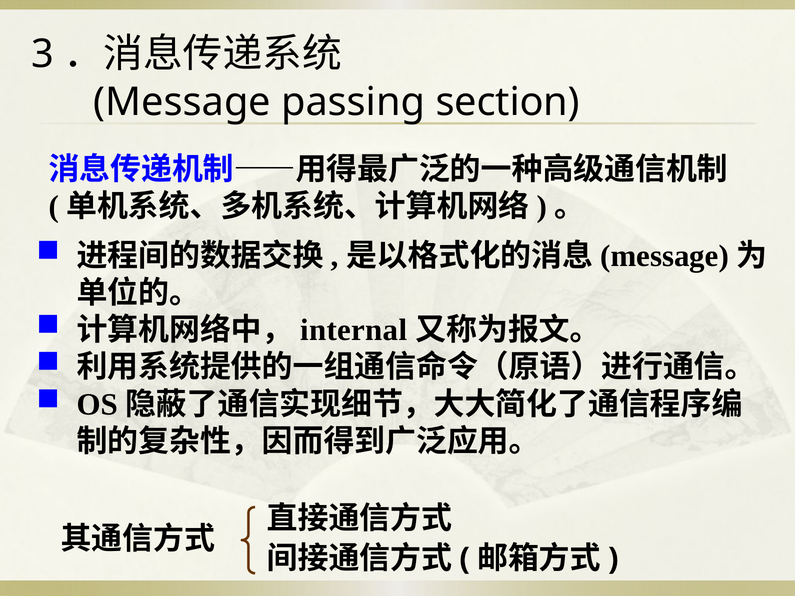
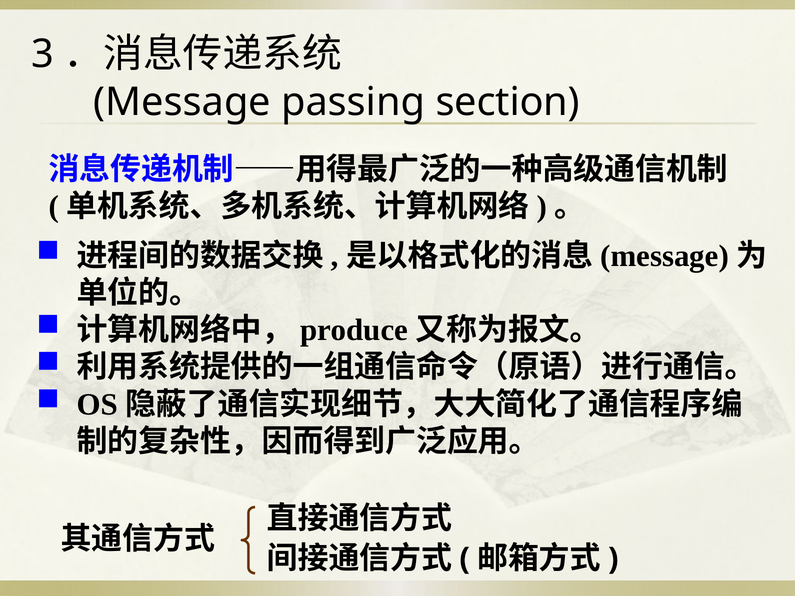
internal: internal -> produce
